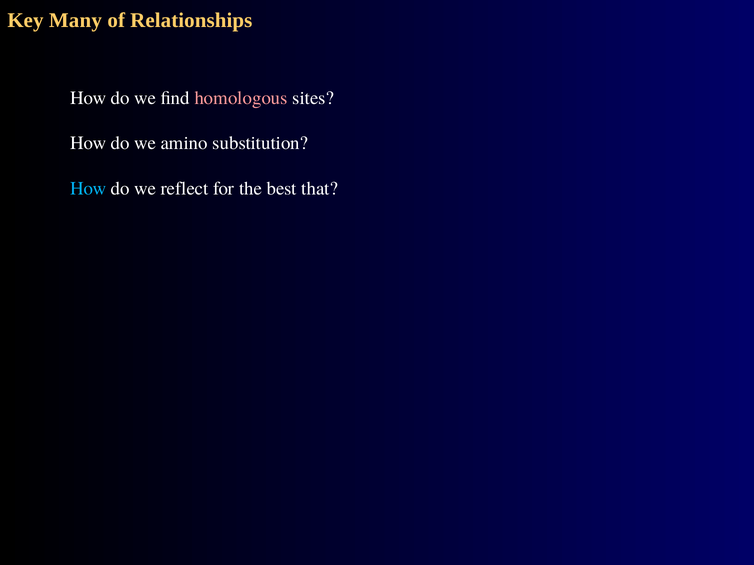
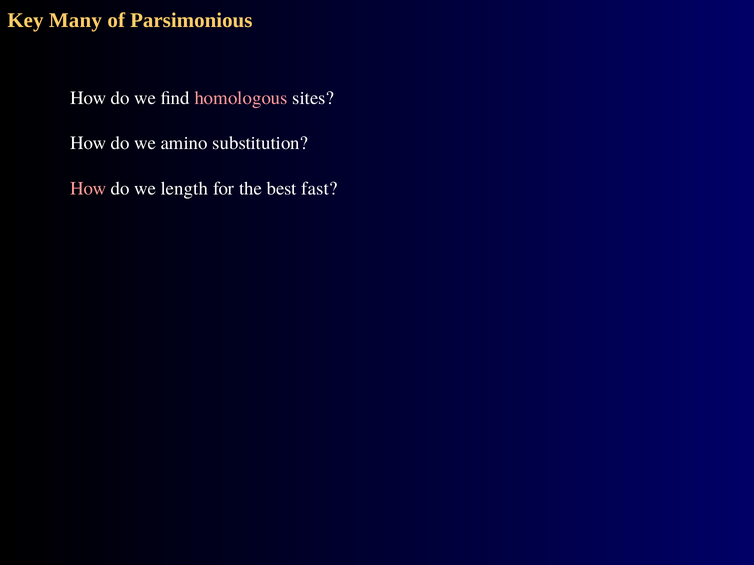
Relationships: Relationships -> Parsimonious
How at (88, 188) colour: light blue -> pink
reflect: reflect -> length
that: that -> fast
